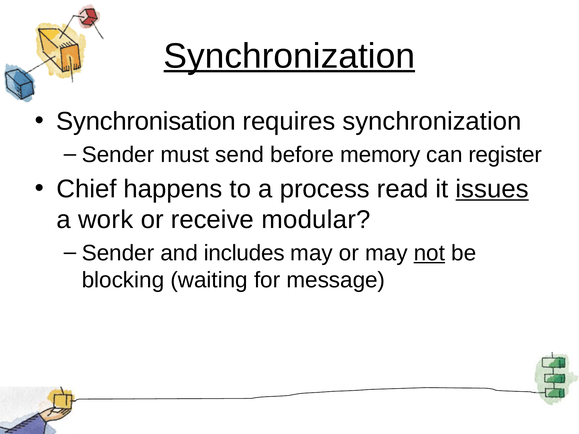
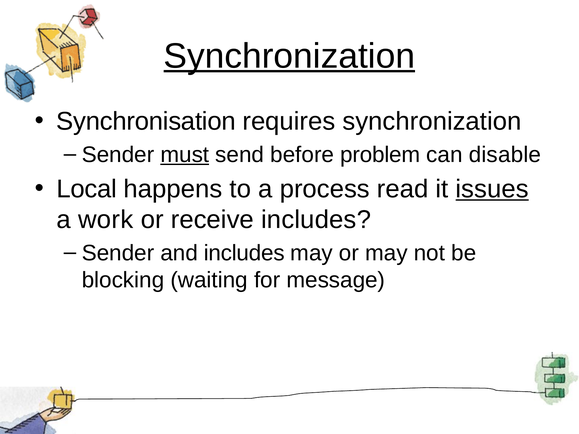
must underline: none -> present
memory: memory -> problem
register: register -> disable
Chief: Chief -> Local
receive modular: modular -> includes
not underline: present -> none
